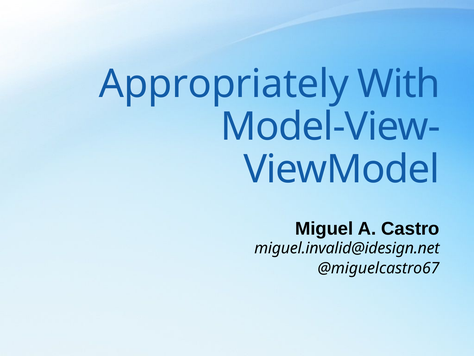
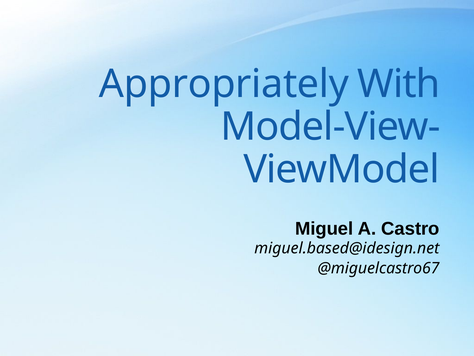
miguel.invalid@idesign.net: miguel.invalid@idesign.net -> miguel.based@idesign.net
